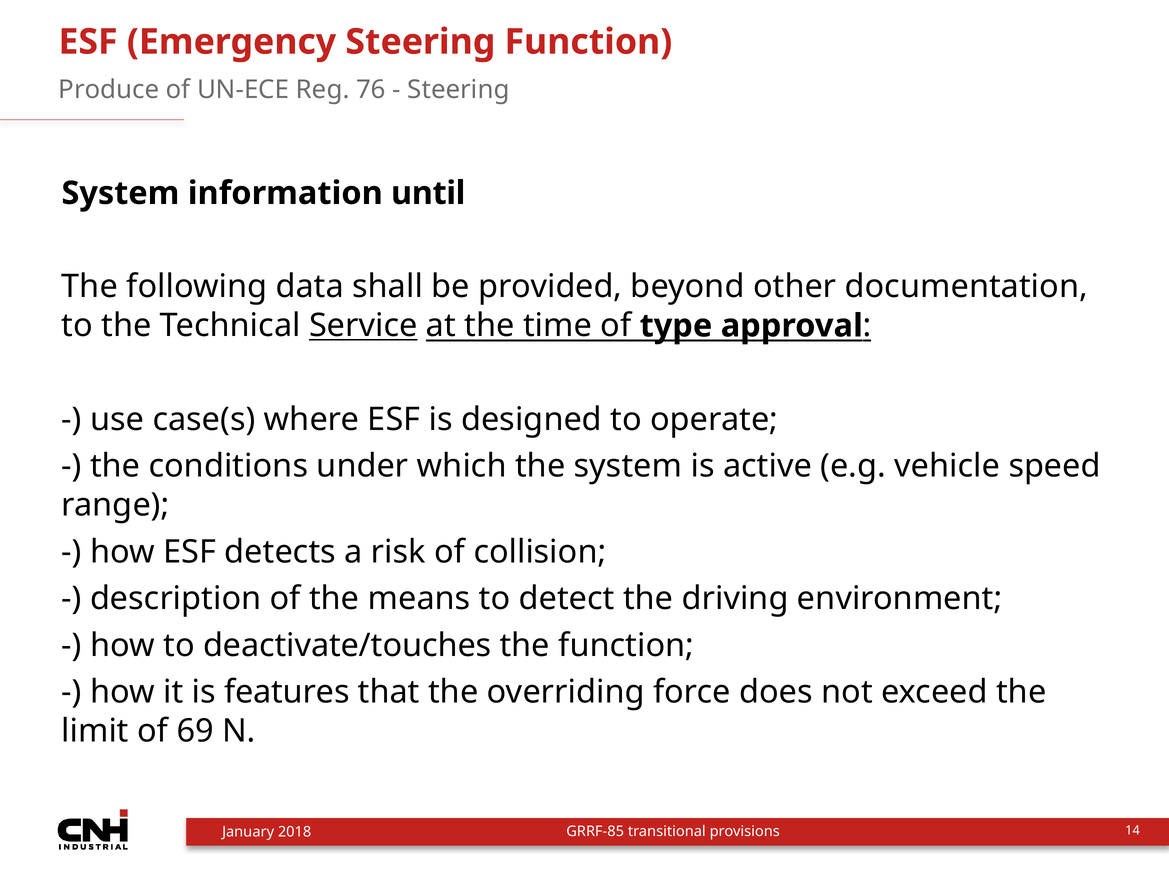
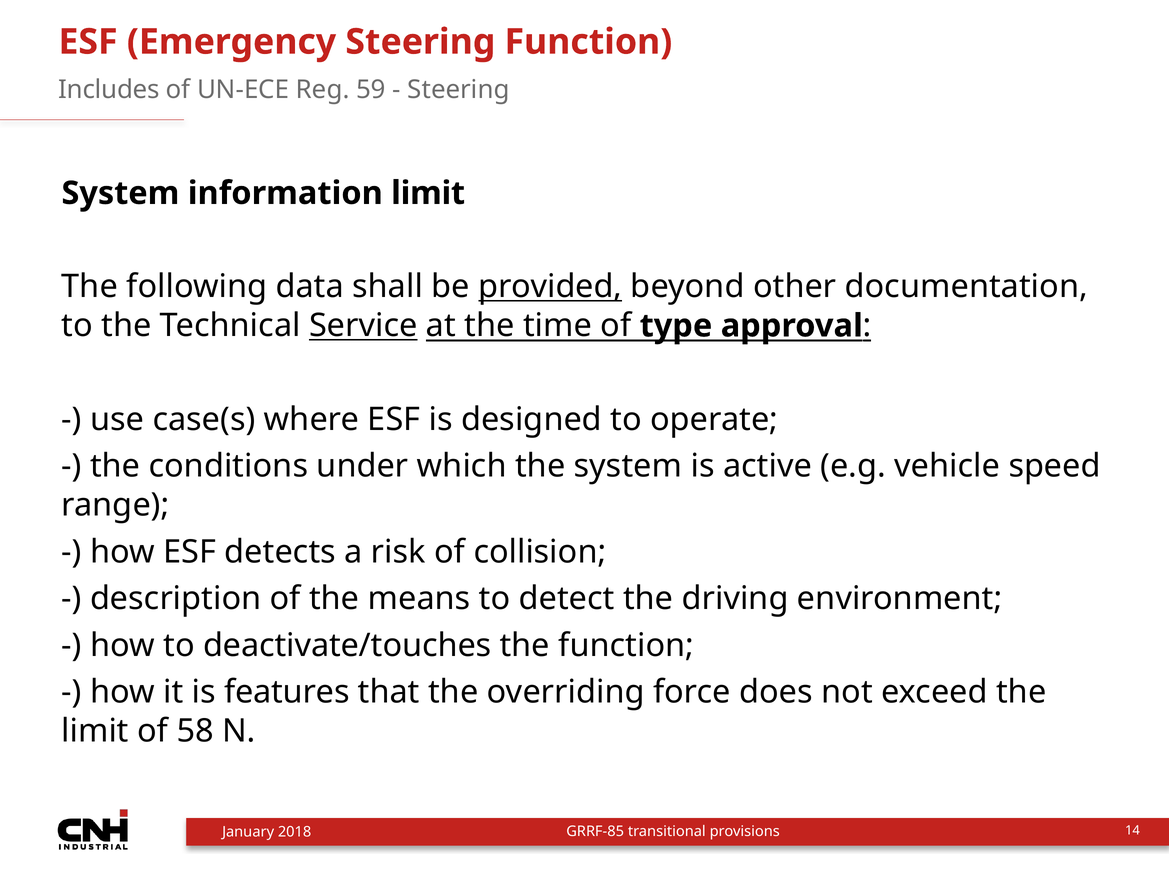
Produce: Produce -> Includes
76: 76 -> 59
information until: until -> limit
provided underline: none -> present
69: 69 -> 58
